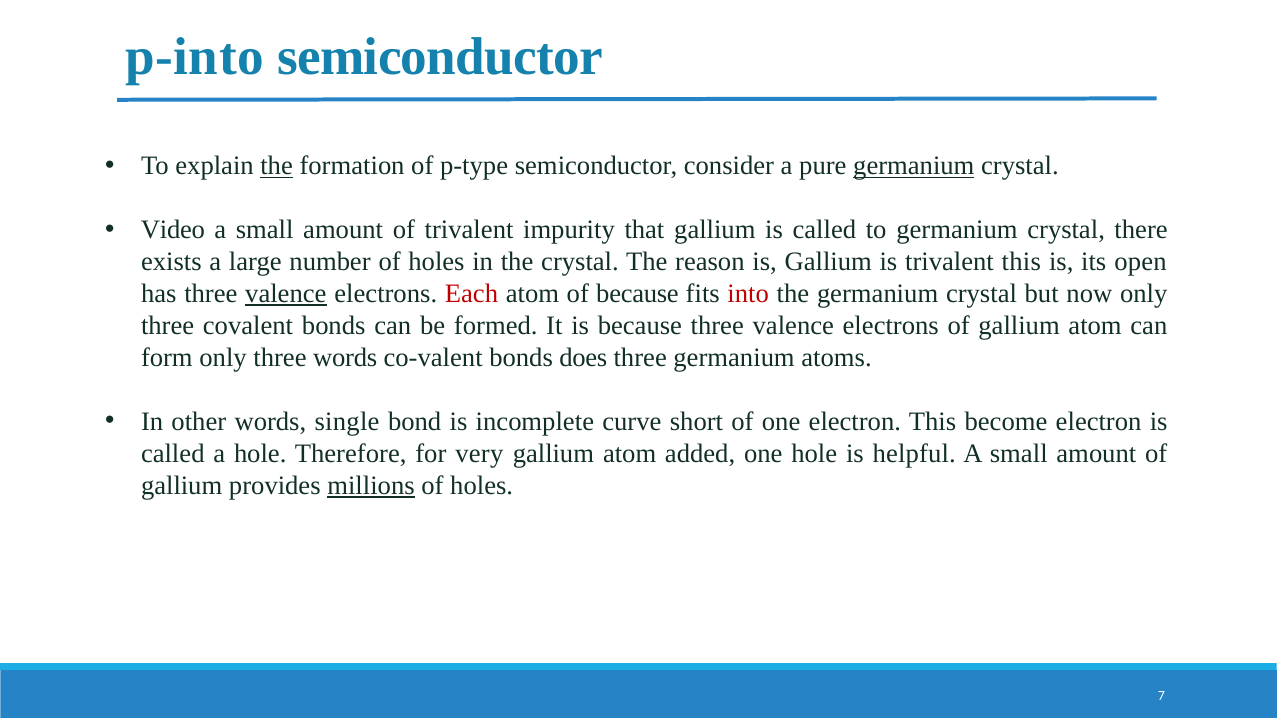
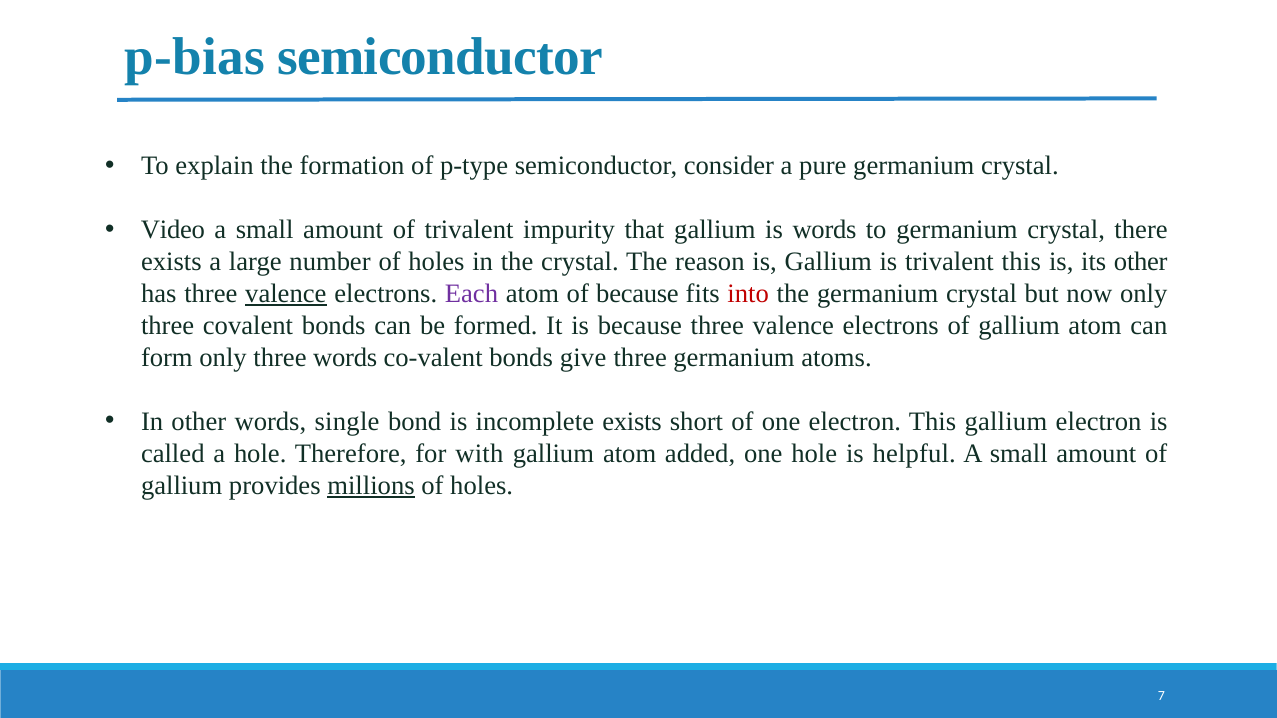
p-into: p-into -> p-bias
the at (277, 166) underline: present -> none
germanium at (914, 166) underline: present -> none
gallium is called: called -> words
its open: open -> other
Each colour: red -> purple
does: does -> give
incomplete curve: curve -> exists
This become: become -> gallium
very: very -> with
